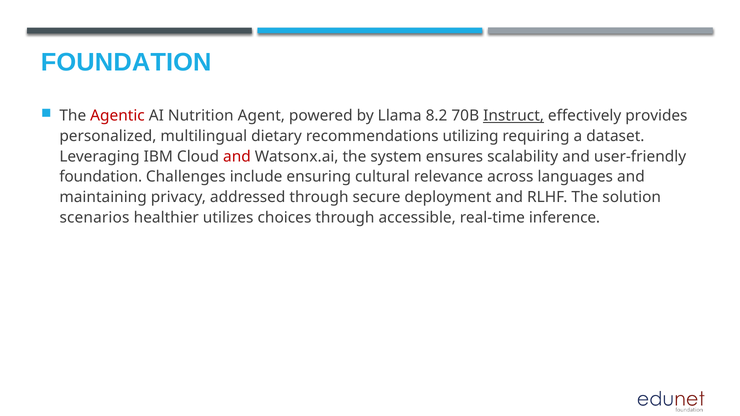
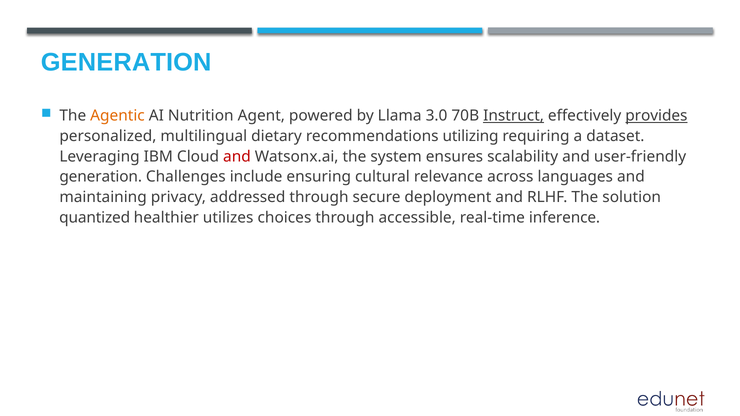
FOUNDATION at (126, 62): FOUNDATION -> GENERATION
Agentic colour: red -> orange
8.2: 8.2 -> 3.0
provides underline: none -> present
foundation at (101, 177): foundation -> generation
scenarios: scenarios -> quantized
